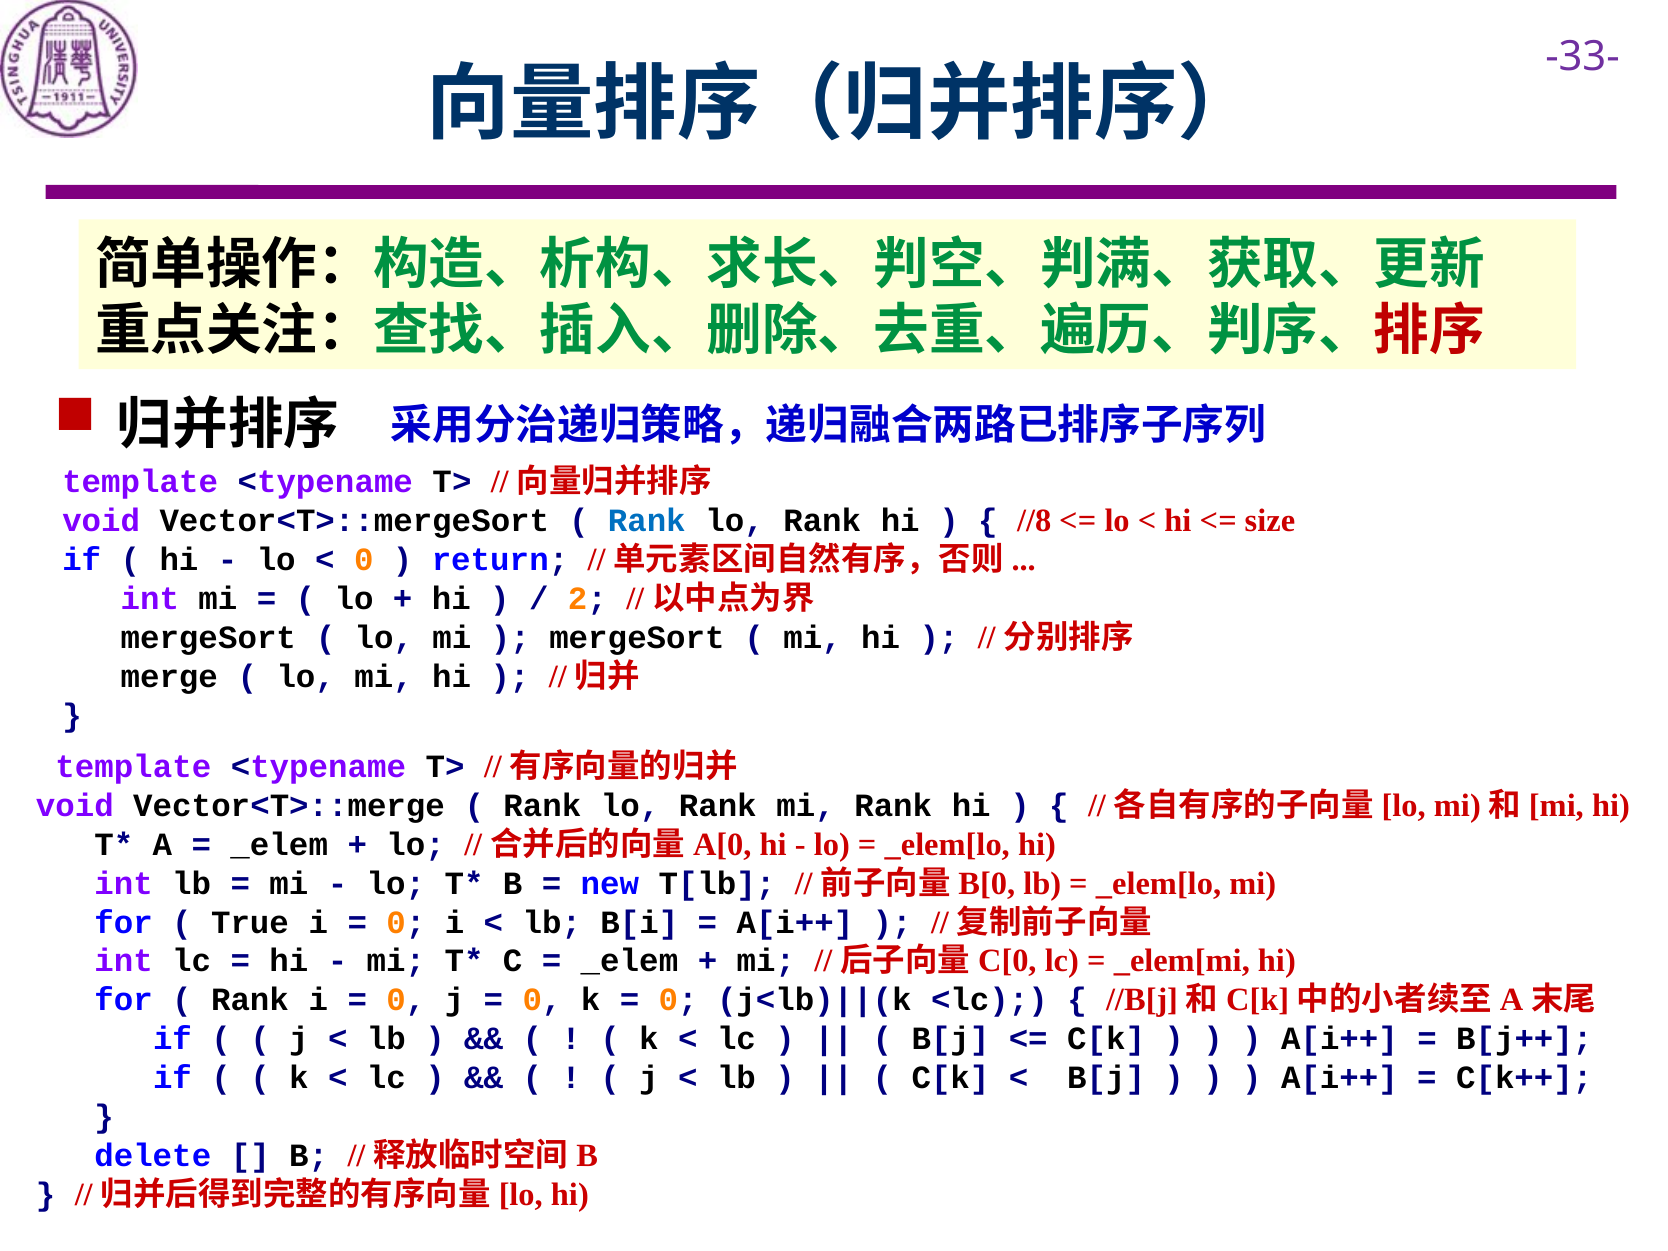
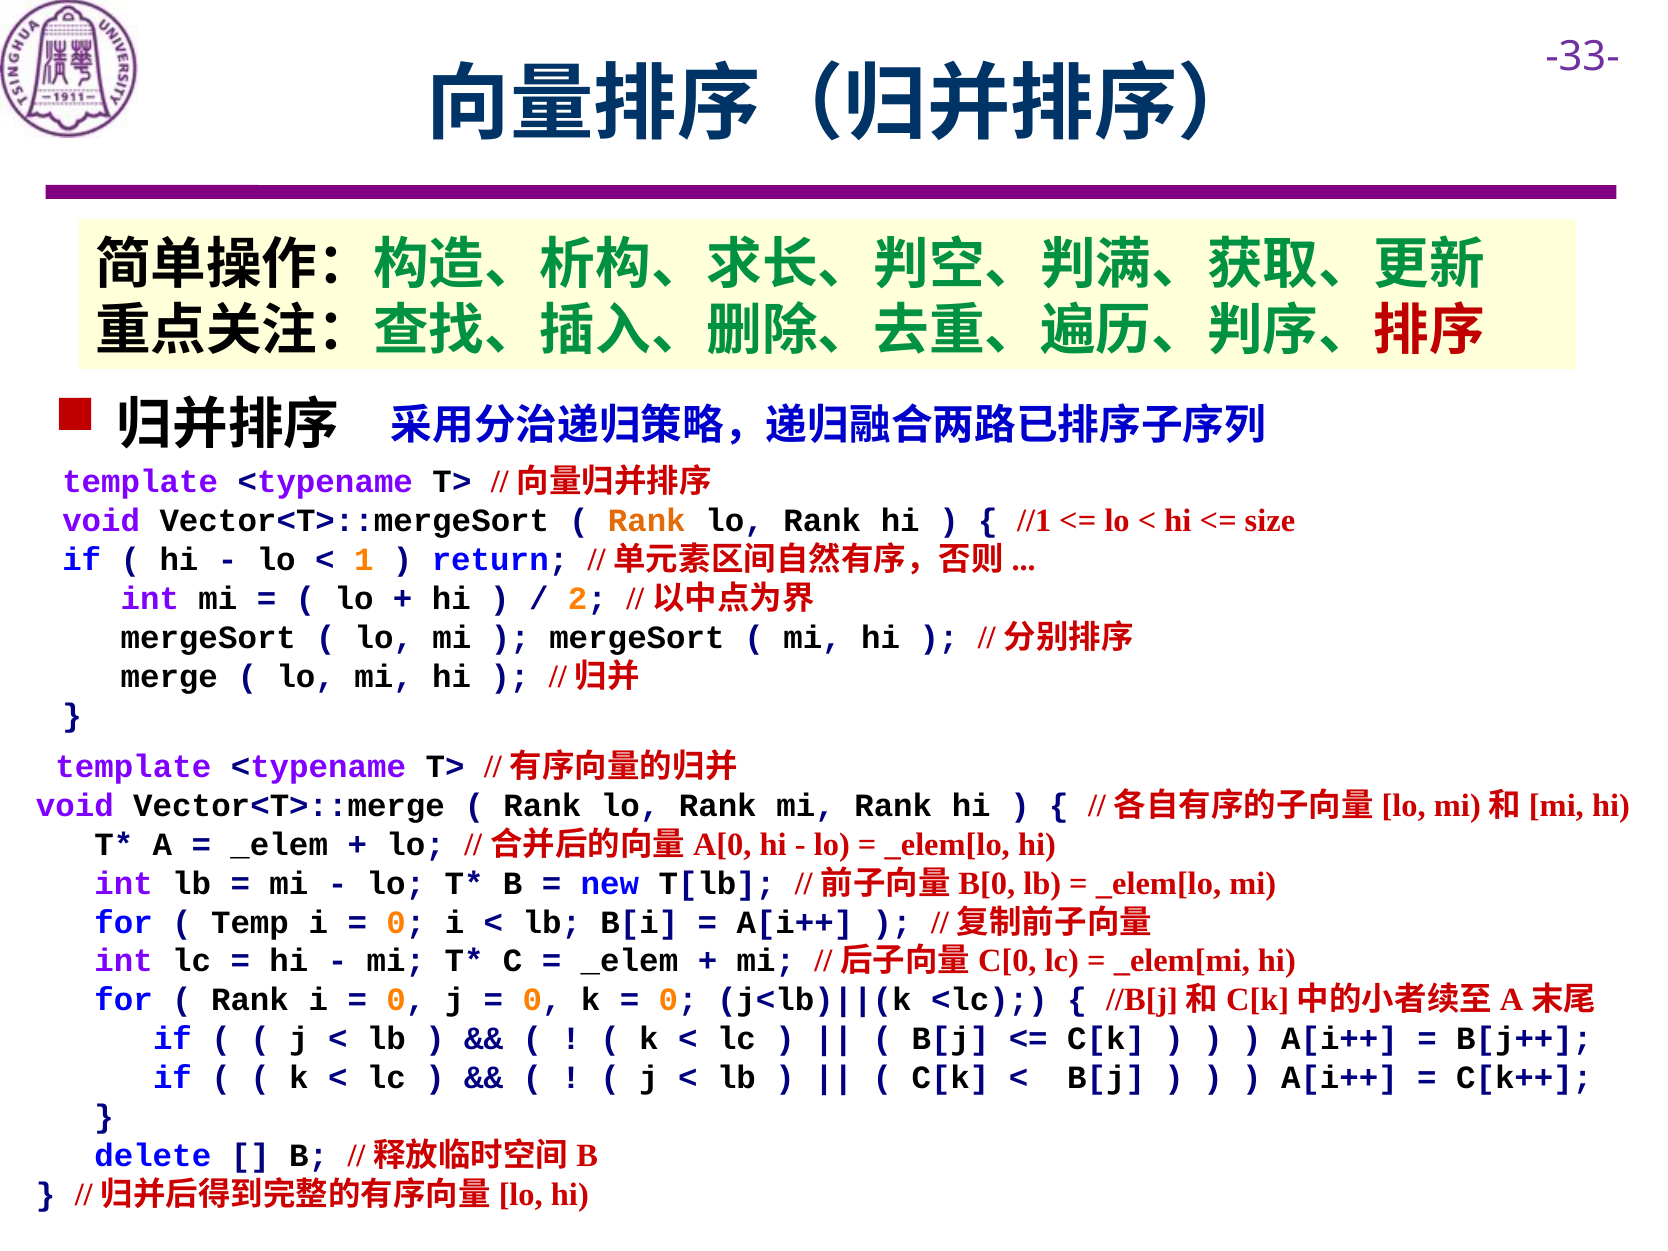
Rank at (647, 521) colour: blue -> orange
//8: //8 -> //1
0 at (364, 560): 0 -> 1
True: True -> Temp
